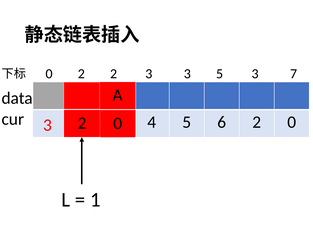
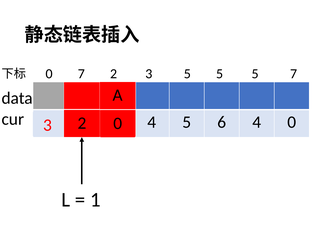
0 2: 2 -> 7
3 3: 3 -> 5
3 at (255, 74): 3 -> 5
6 2: 2 -> 4
